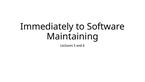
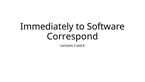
Maintaining: Maintaining -> Correspond
